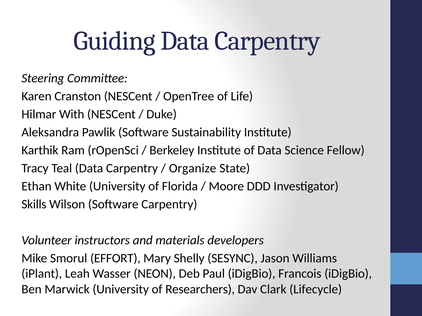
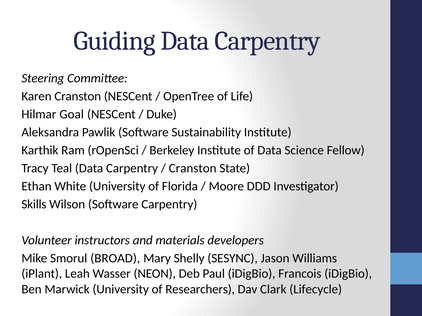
With: With -> Goal
Organize at (193, 169): Organize -> Cranston
EFFORT: EFFORT -> BROAD
